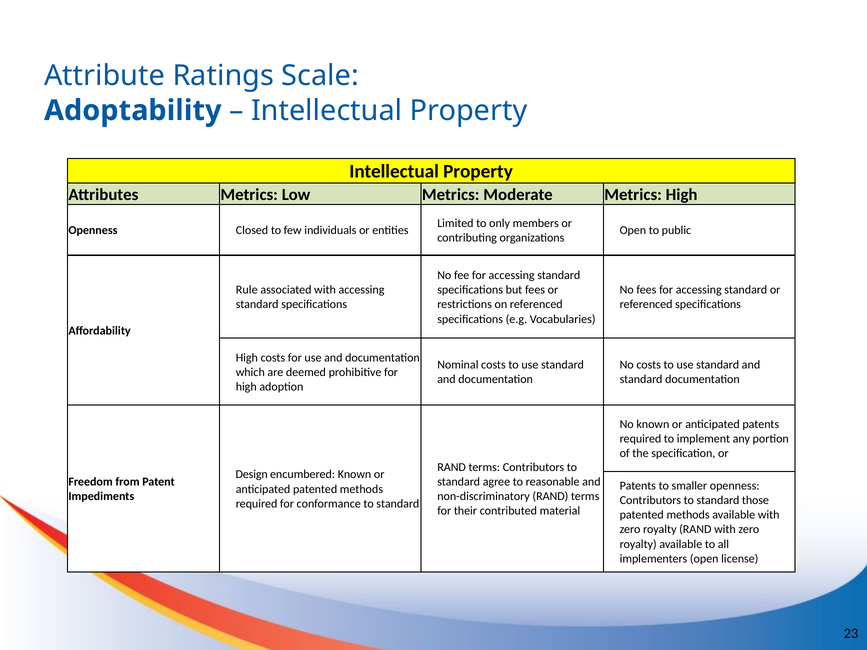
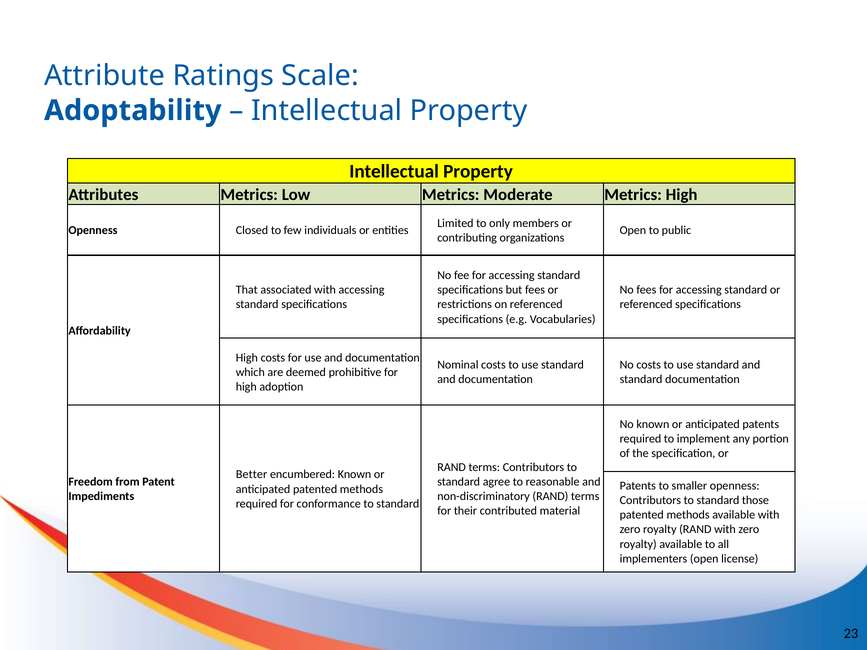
Rule: Rule -> That
Design: Design -> Better
